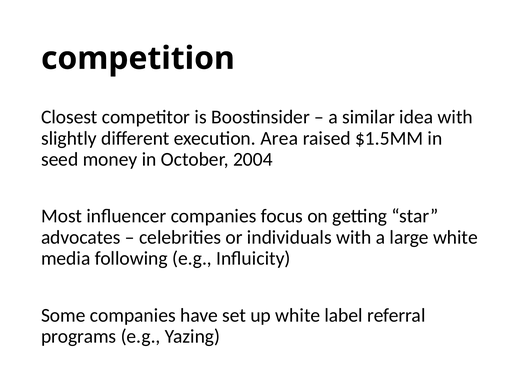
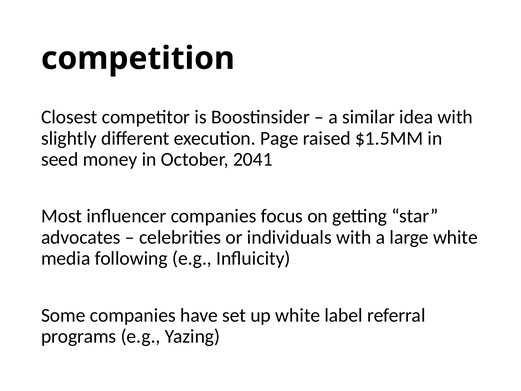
Area: Area -> Page
2004: 2004 -> 2041
